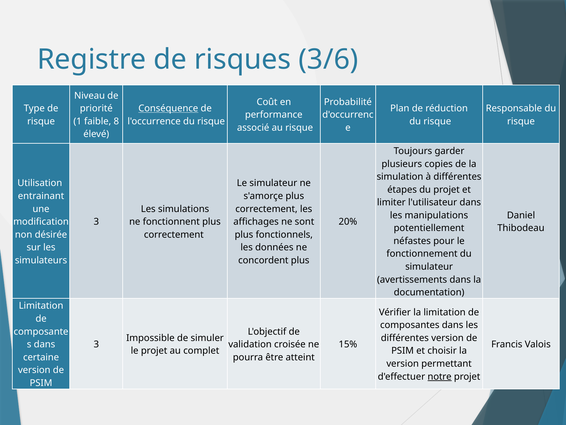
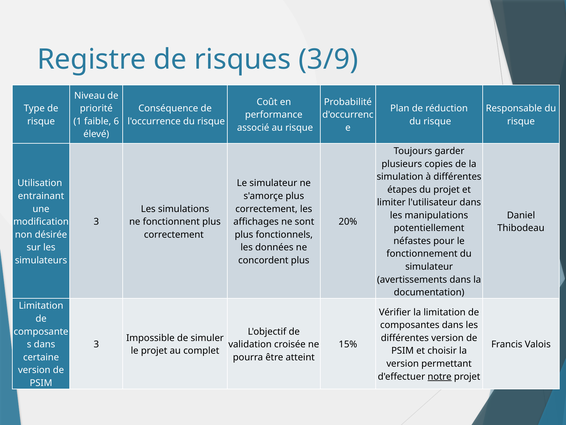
3/6: 3/6 -> 3/9
Conséquence underline: present -> none
8: 8 -> 6
